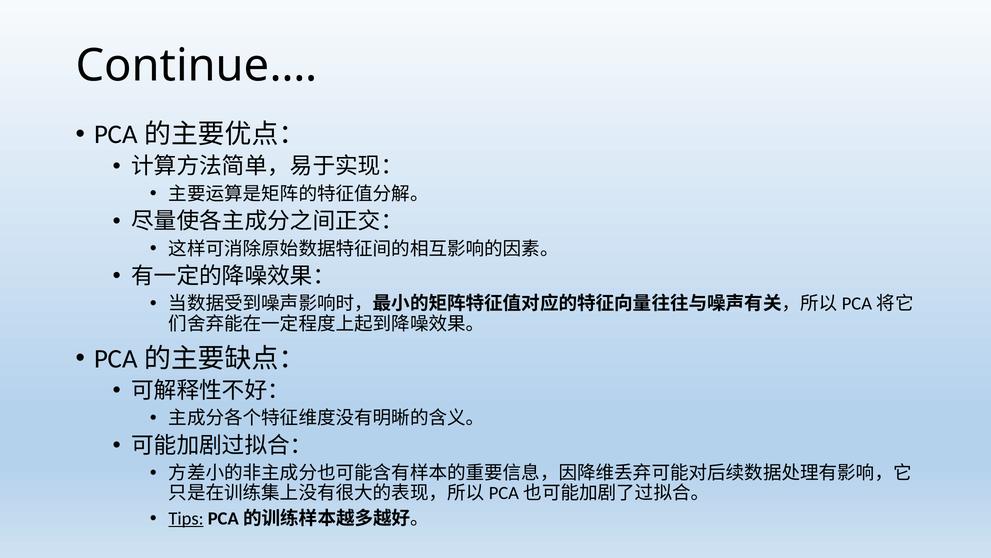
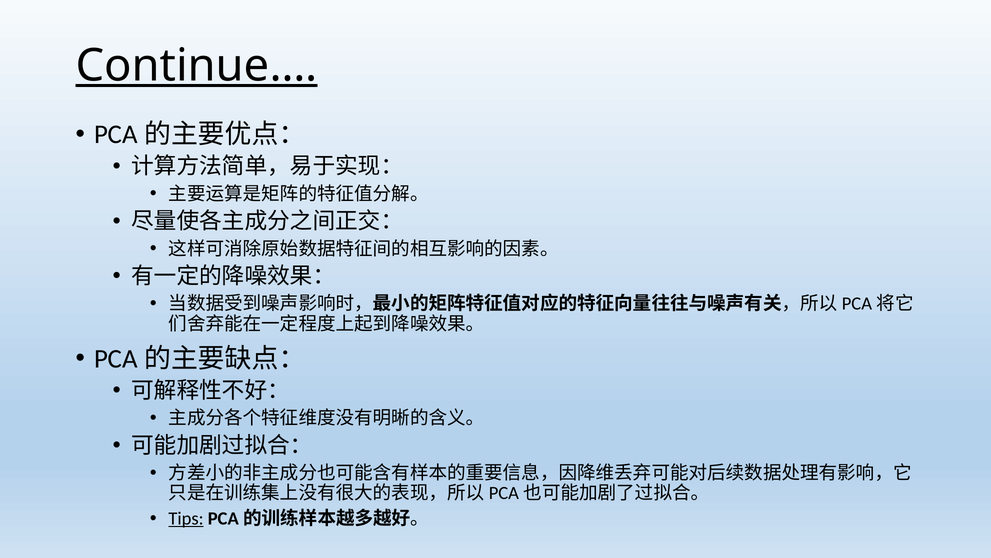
Continue… underline: none -> present
